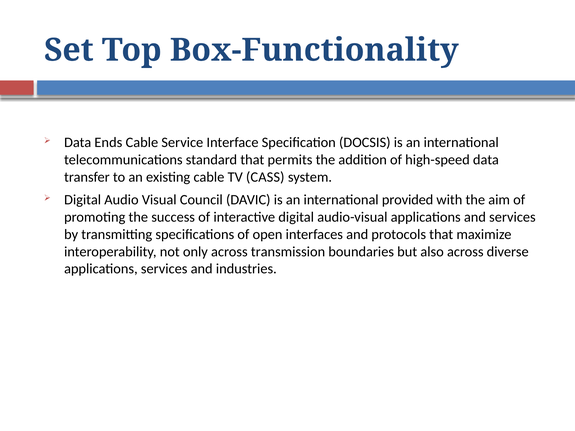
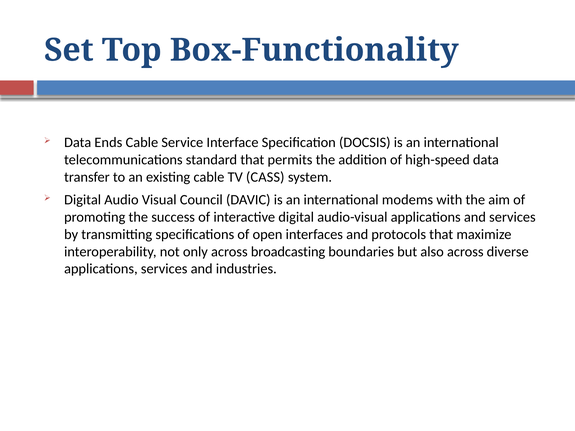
provided: provided -> modems
transmission: transmission -> broadcasting
